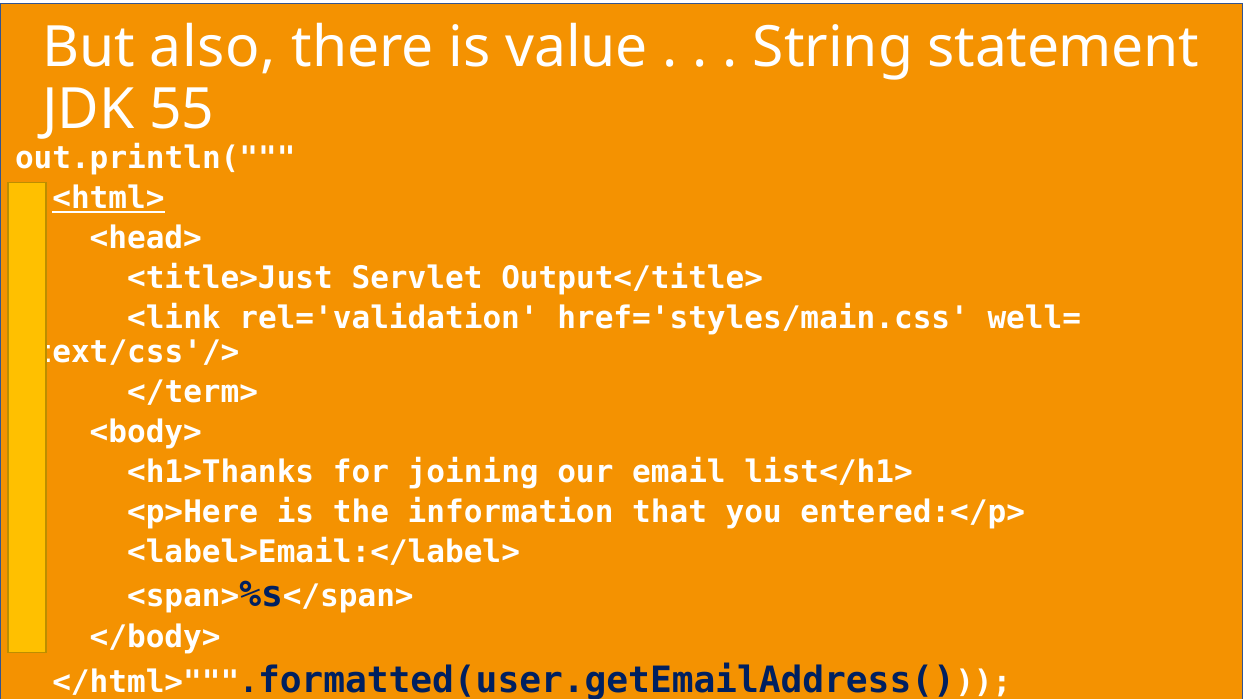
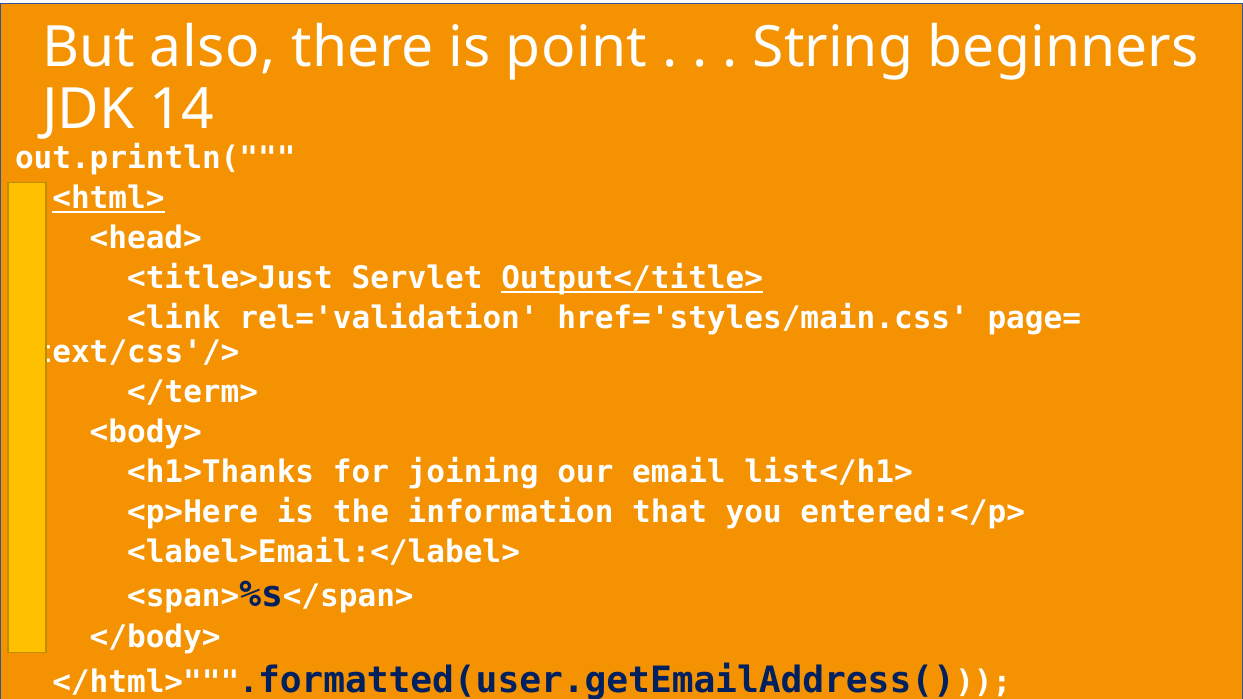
value: value -> point
statement: statement -> beginners
55: 55 -> 14
Output</title> underline: none -> present
well=: well= -> page=
